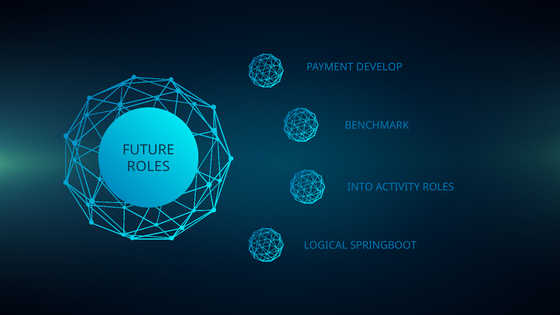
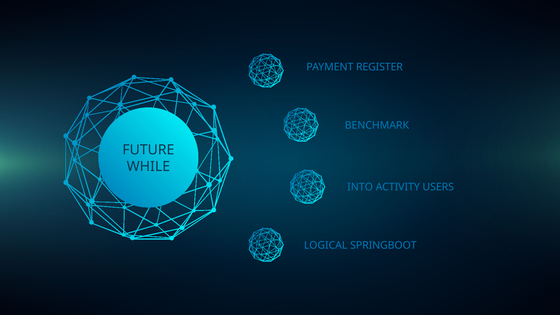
DEVELOP: DEVELOP -> REGISTER
ROLES at (148, 167): ROLES -> WHILE
ACTIVITY ROLES: ROLES -> USERS
